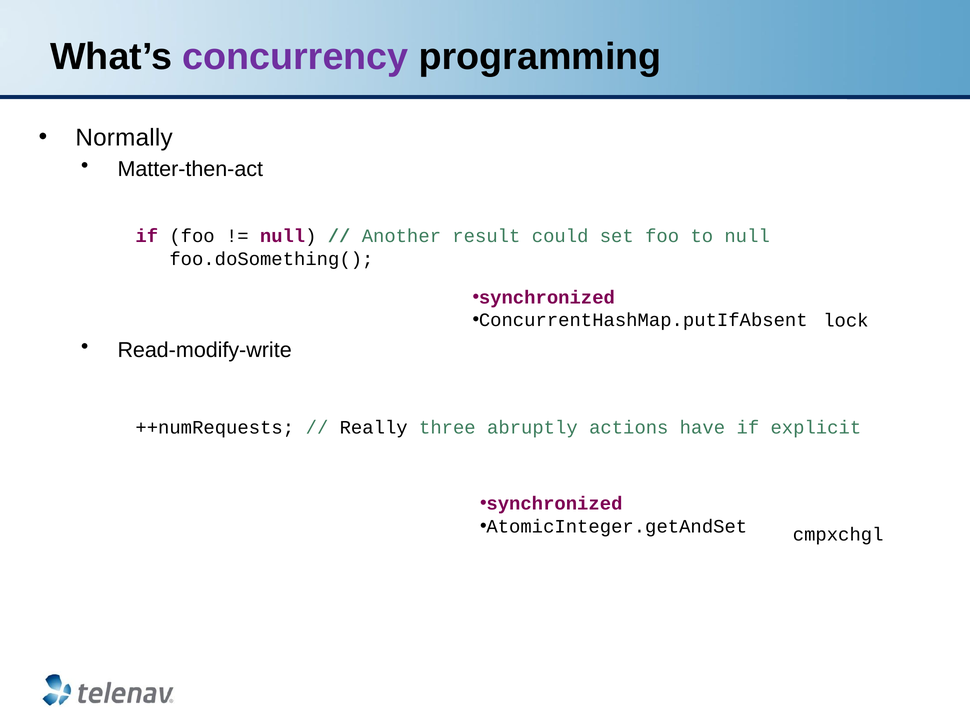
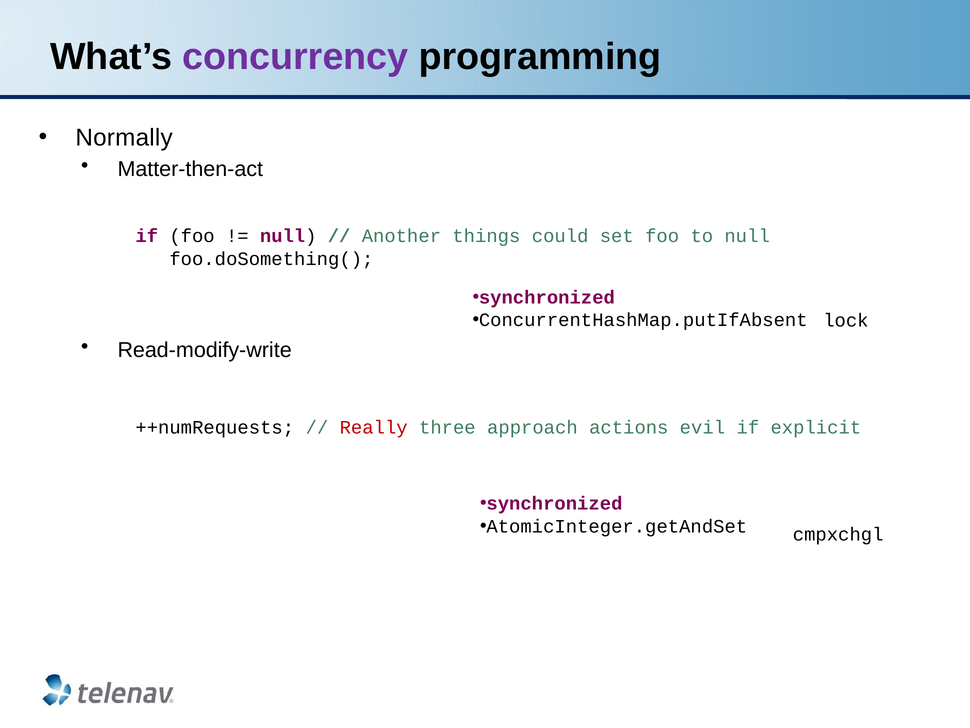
result: result -> things
Really colour: black -> red
abruptly: abruptly -> approach
have: have -> evil
